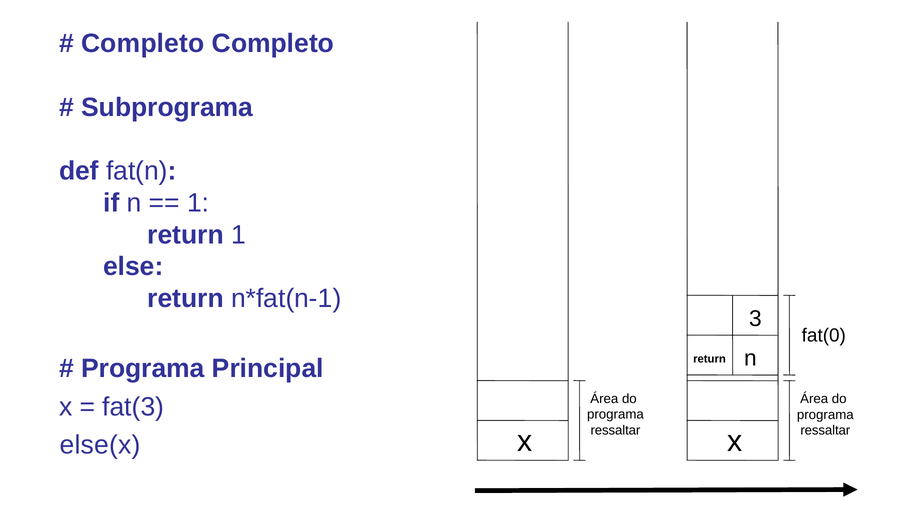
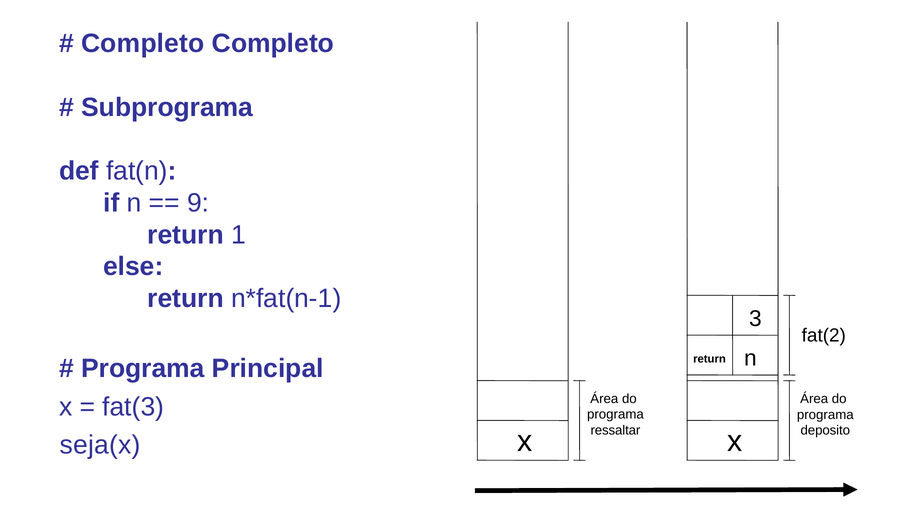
1 at (198, 203): 1 -> 9
fat(0: fat(0 -> fat(2
ressaltar at (825, 430): ressaltar -> deposito
else(x: else(x -> seja(x
